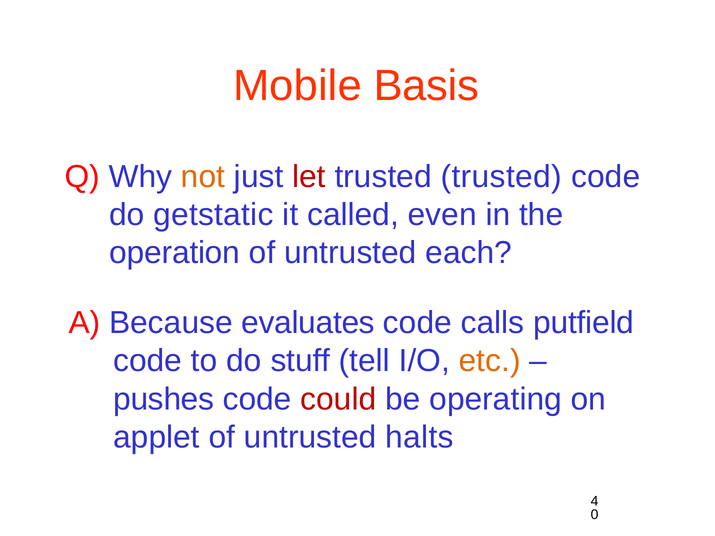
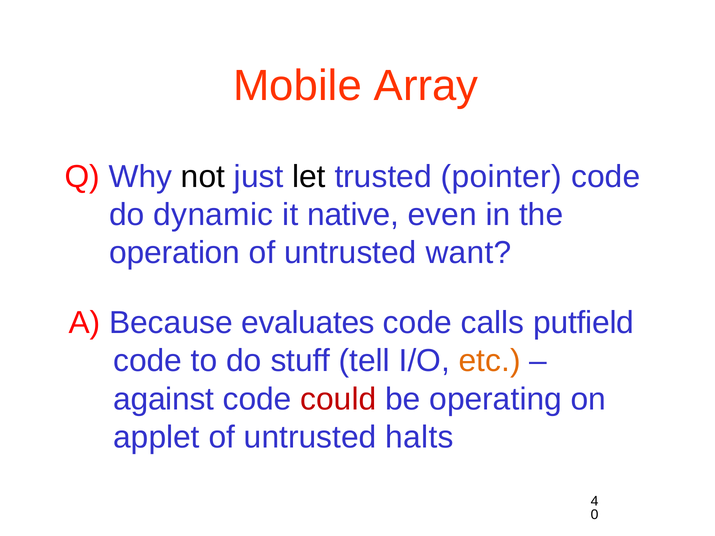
Basis: Basis -> Array
not colour: orange -> black
let colour: red -> black
trusted trusted: trusted -> pointer
getstatic: getstatic -> dynamic
called: called -> native
each: each -> want
pushes: pushes -> against
